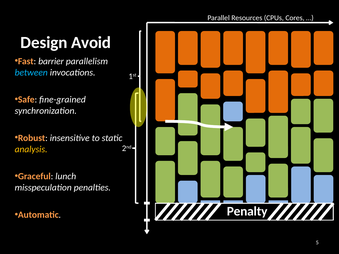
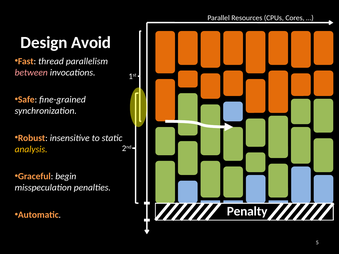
barrier: barrier -> thread
between colour: light blue -> pink
lunch: lunch -> begin
